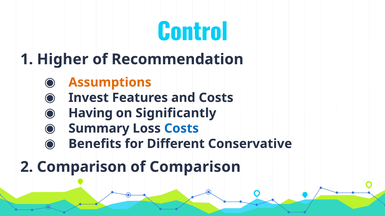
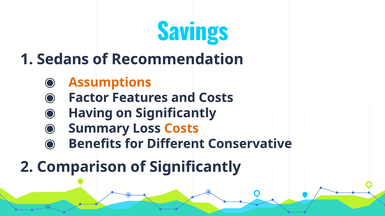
Control: Control -> Savings
Higher: Higher -> Sedans
Invest: Invest -> Factor
Costs at (181, 129) colour: blue -> orange
of Comparison: Comparison -> Significantly
